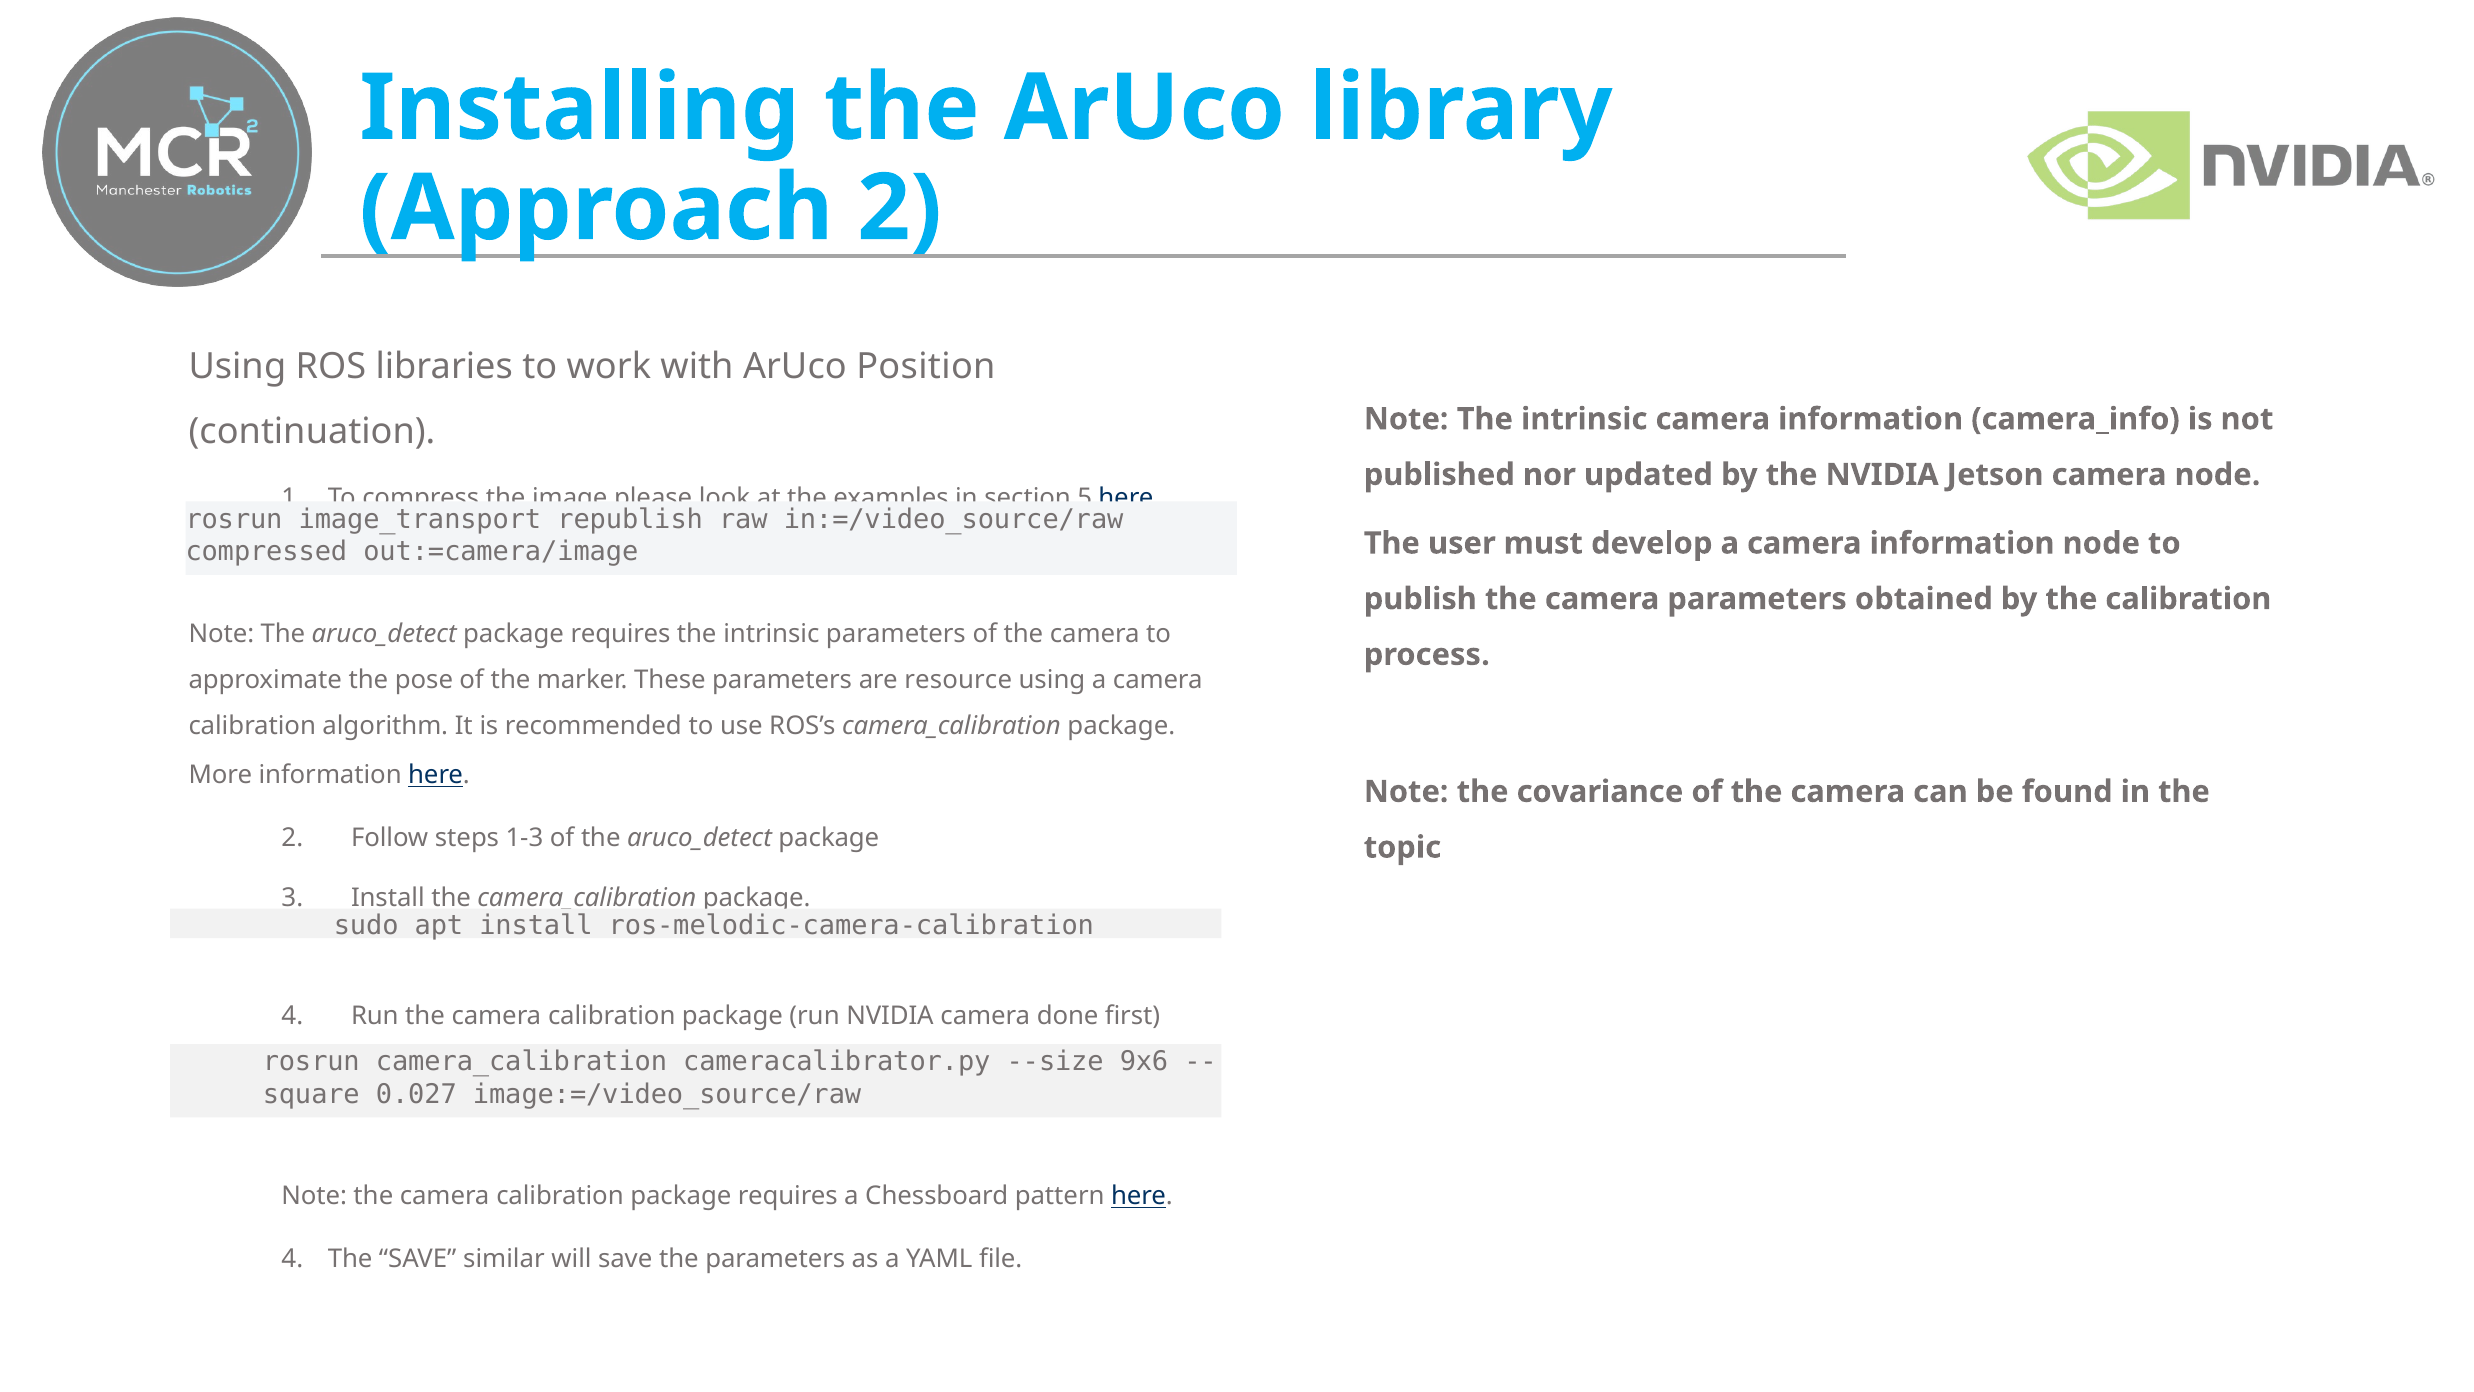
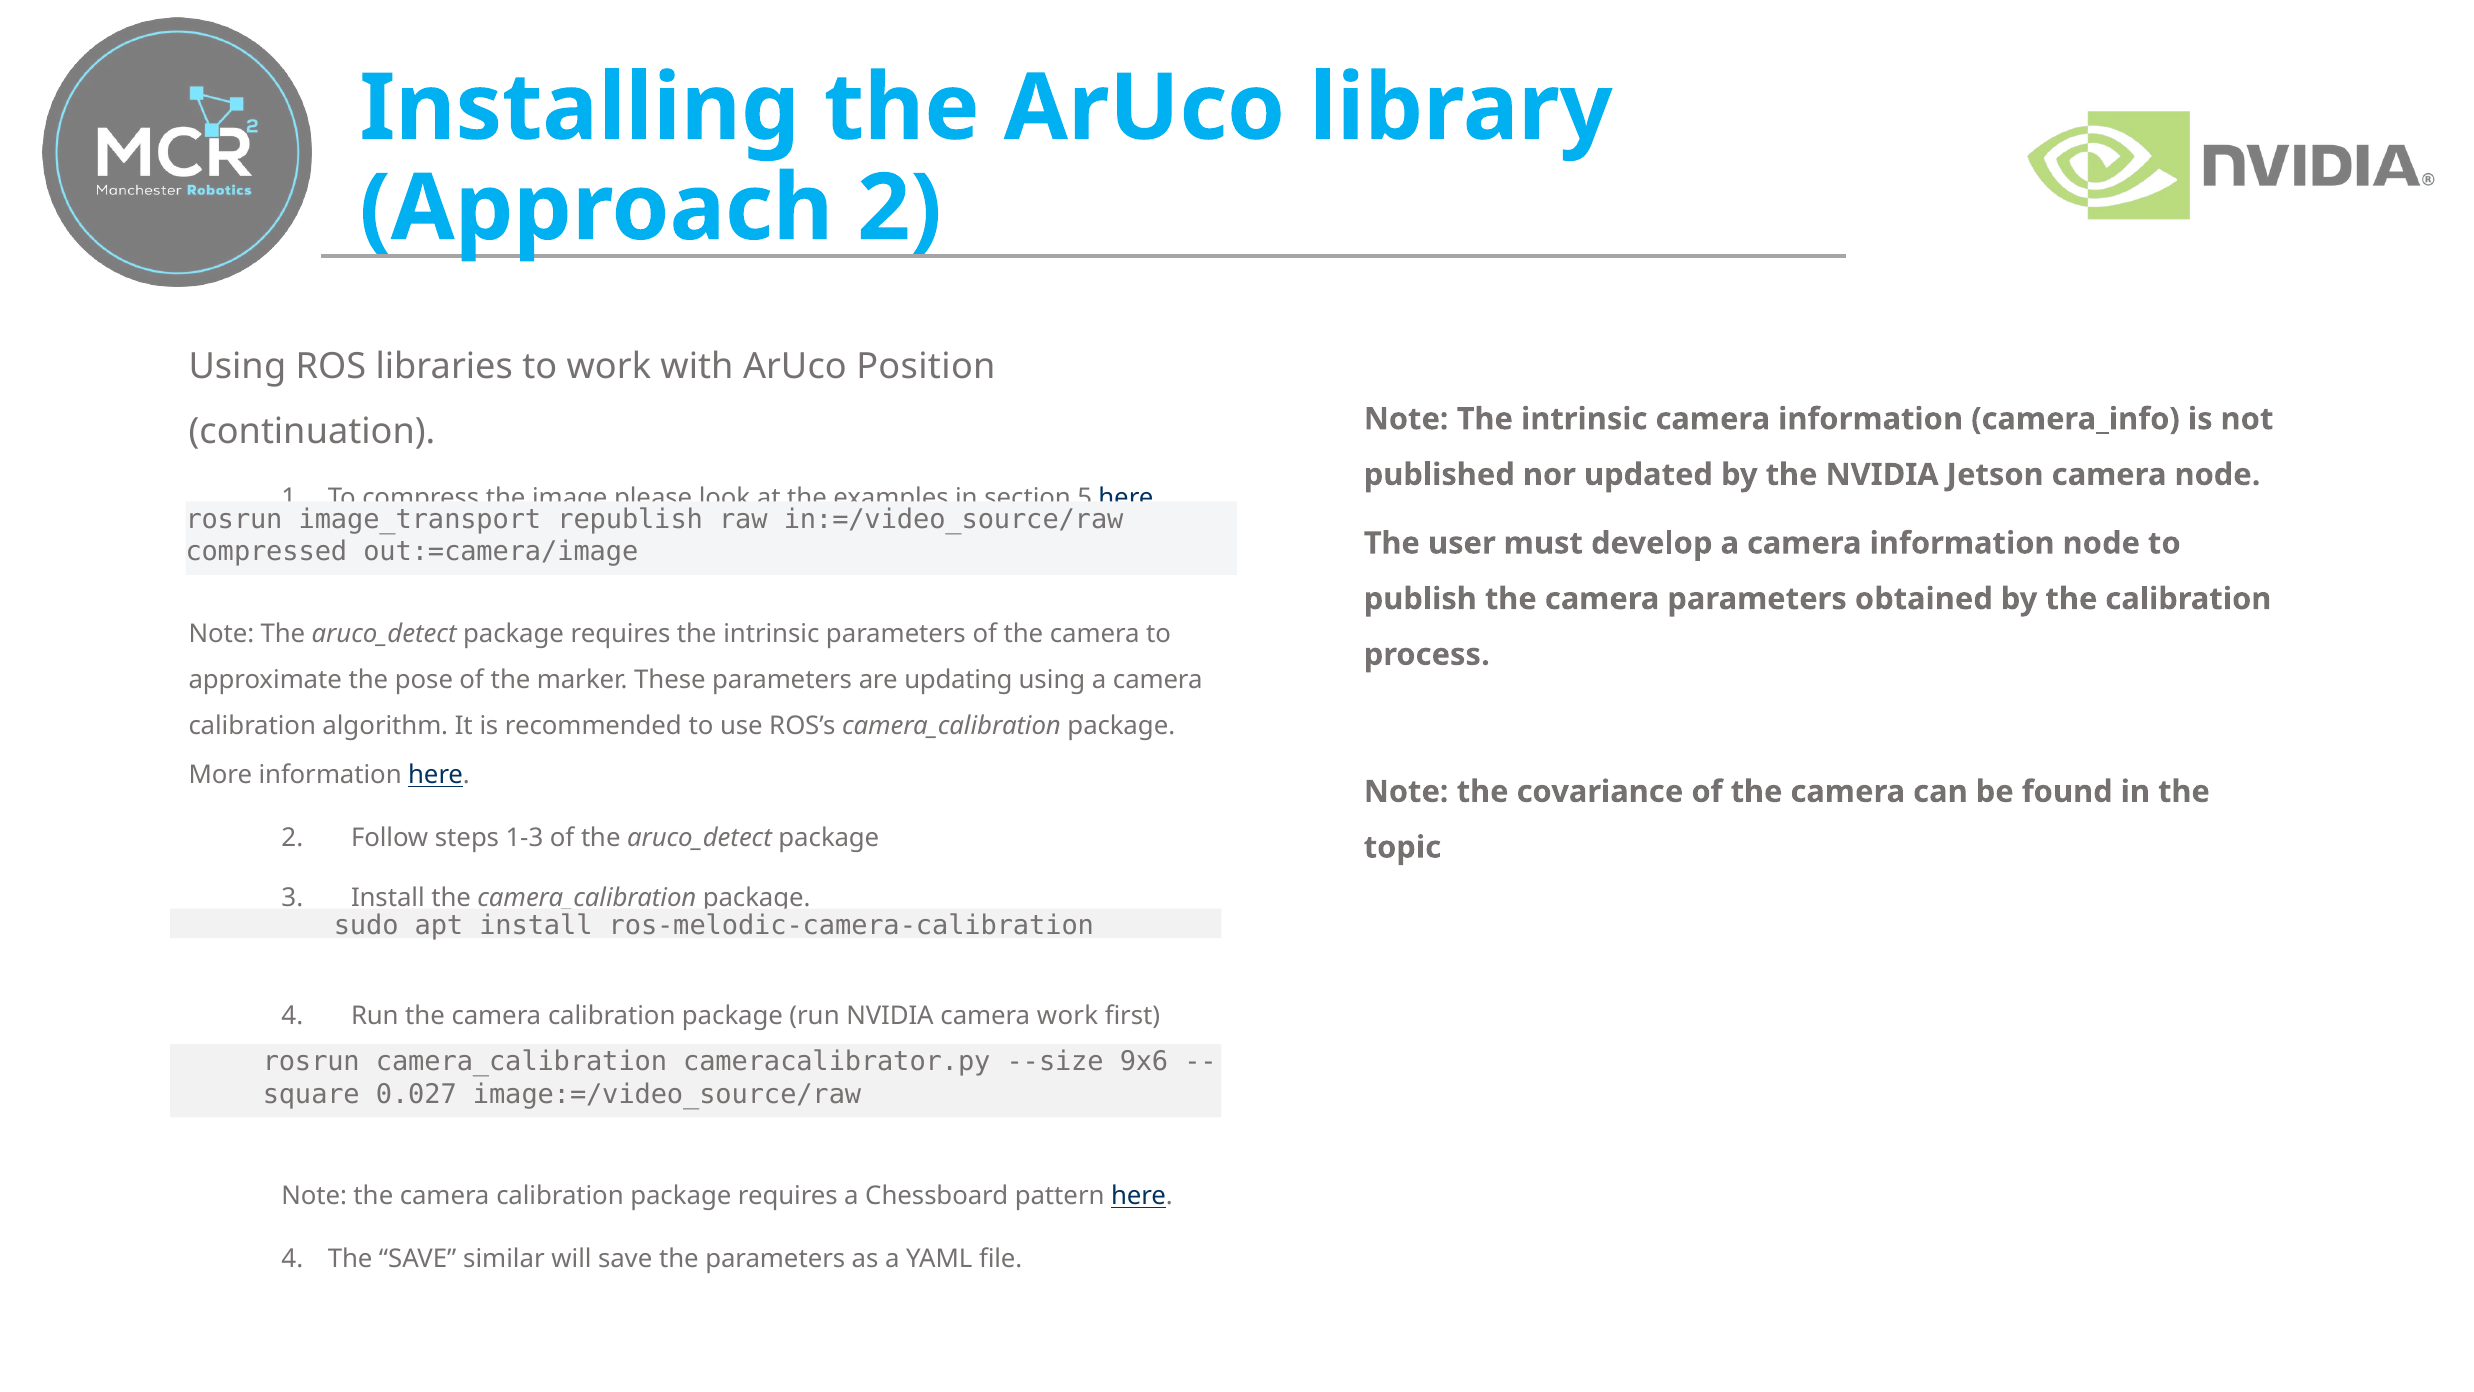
resource: resource -> updating
camera done: done -> work
